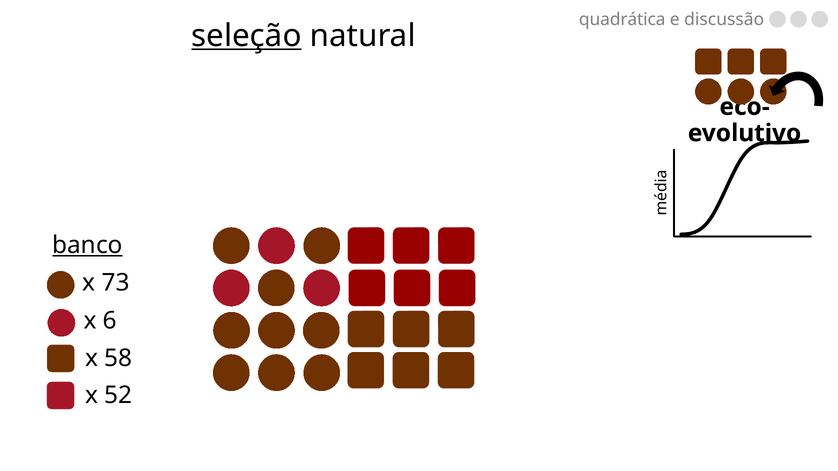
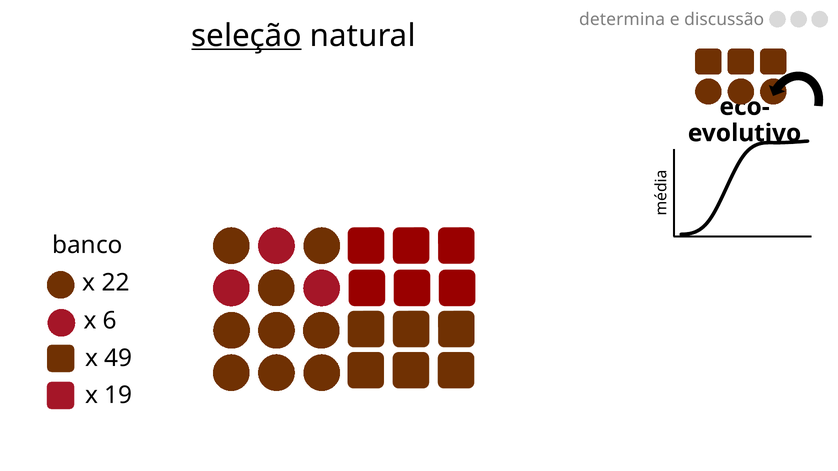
quadrática: quadrática -> determina
banco underline: present -> none
73: 73 -> 22
58: 58 -> 49
52: 52 -> 19
